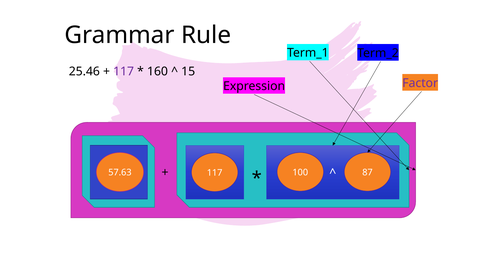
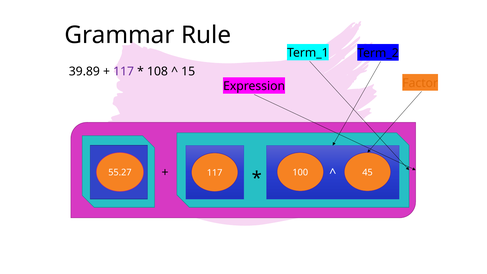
25.46: 25.46 -> 39.89
160: 160 -> 108
Factor colour: purple -> orange
87: 87 -> 45
57.63: 57.63 -> 55.27
